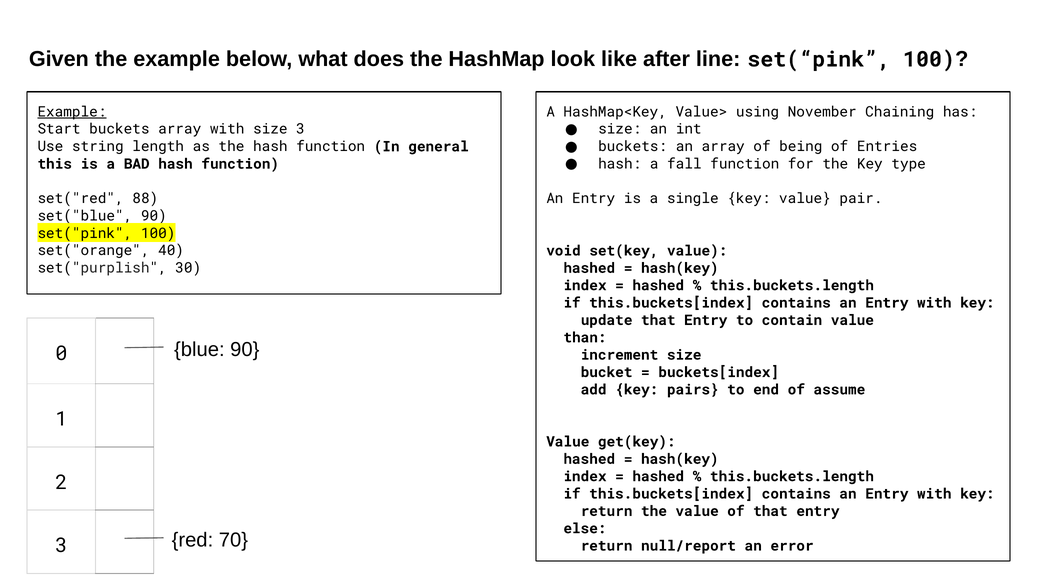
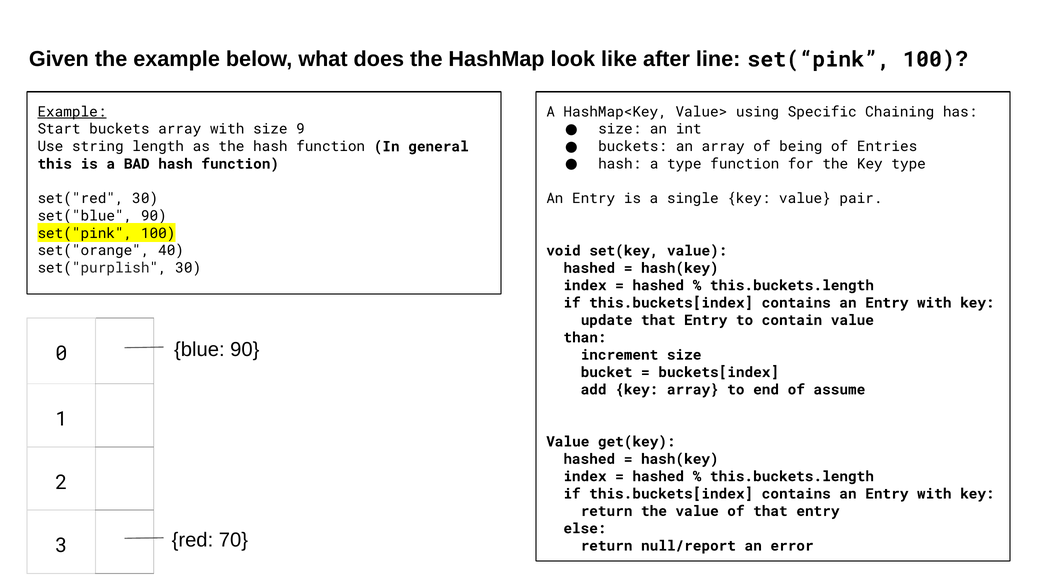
November: November -> Specific
size 3: 3 -> 9
a fall: fall -> type
set("red 88: 88 -> 30
key pairs: pairs -> array
